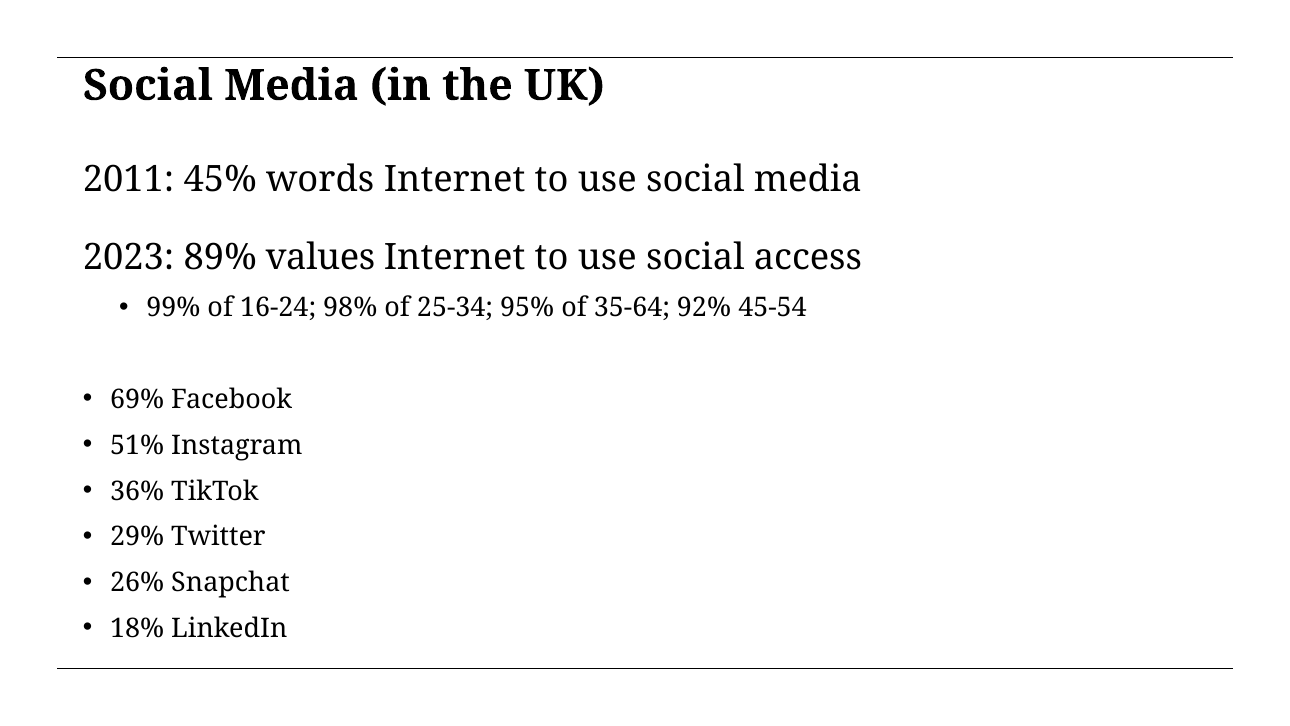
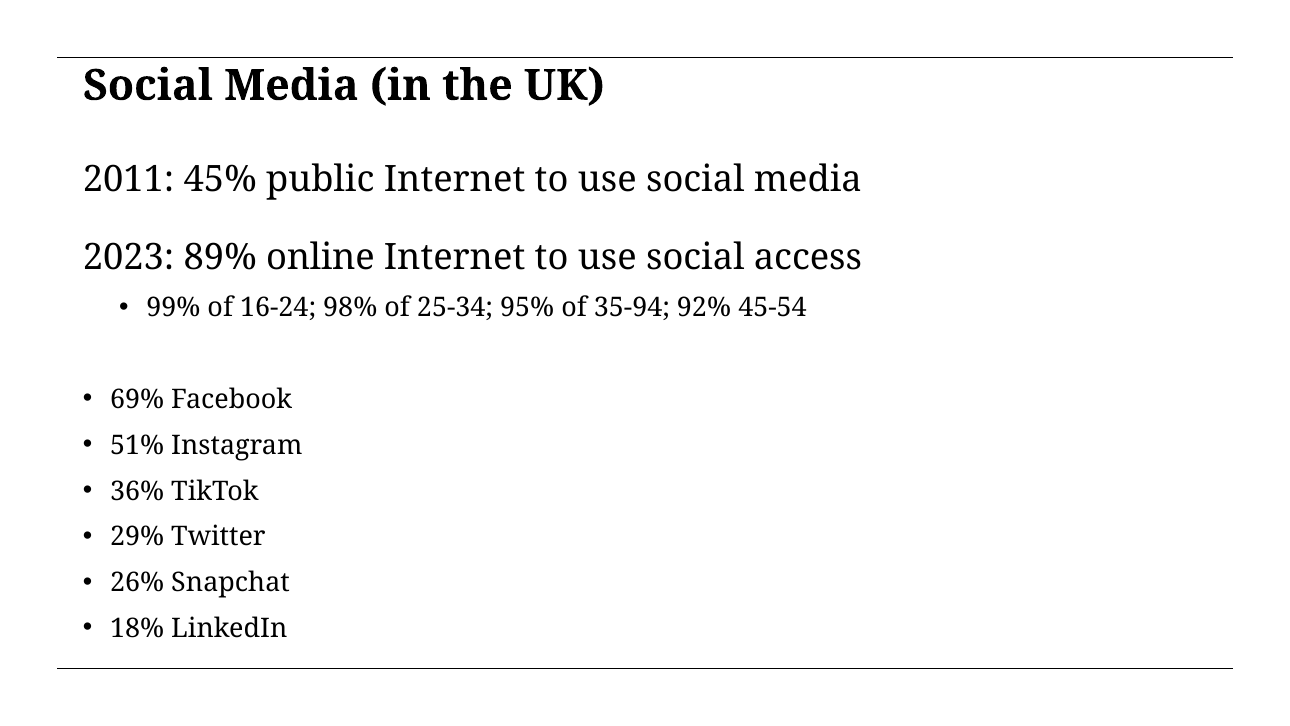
words: words -> public
values: values -> online
35-64: 35-64 -> 35-94
